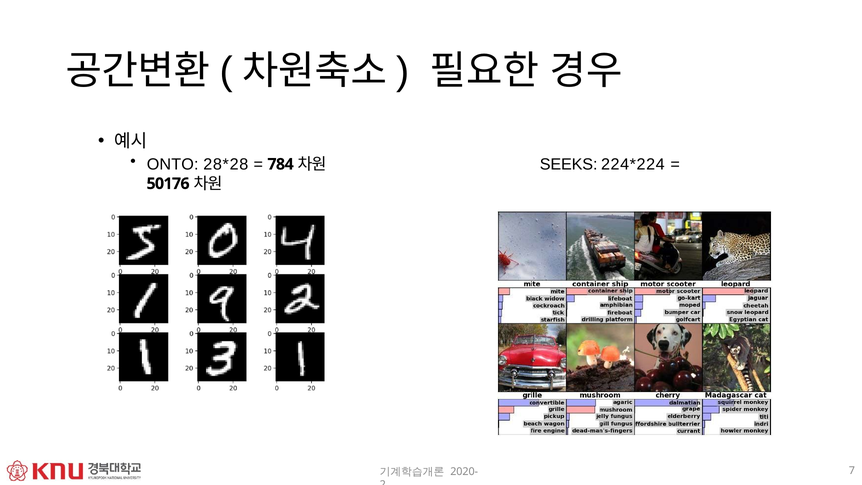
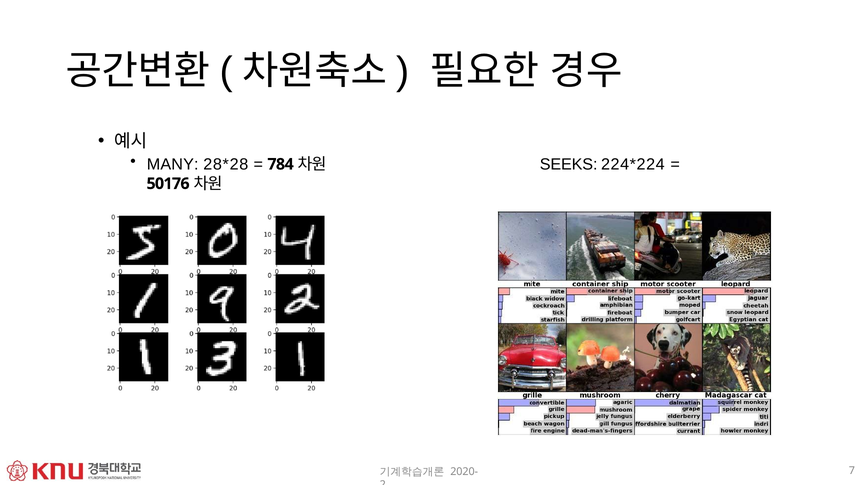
ONTO: ONTO -> MANY
